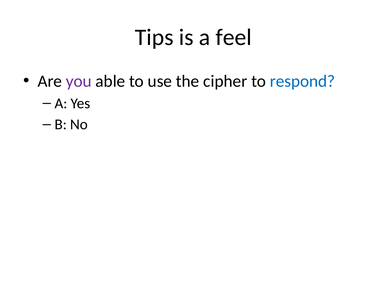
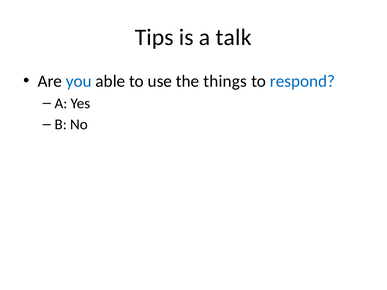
feel: feel -> talk
you colour: purple -> blue
cipher: cipher -> things
